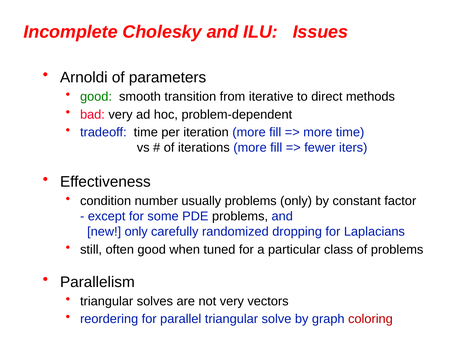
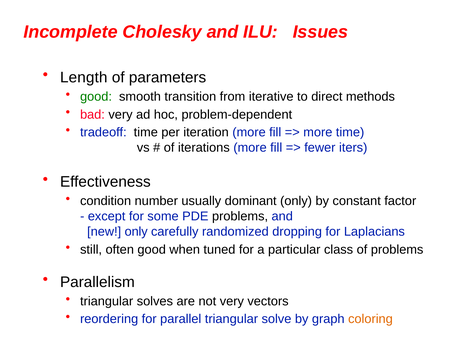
Arnoldi: Arnoldi -> Length
usually problems: problems -> dominant
coloring colour: red -> orange
